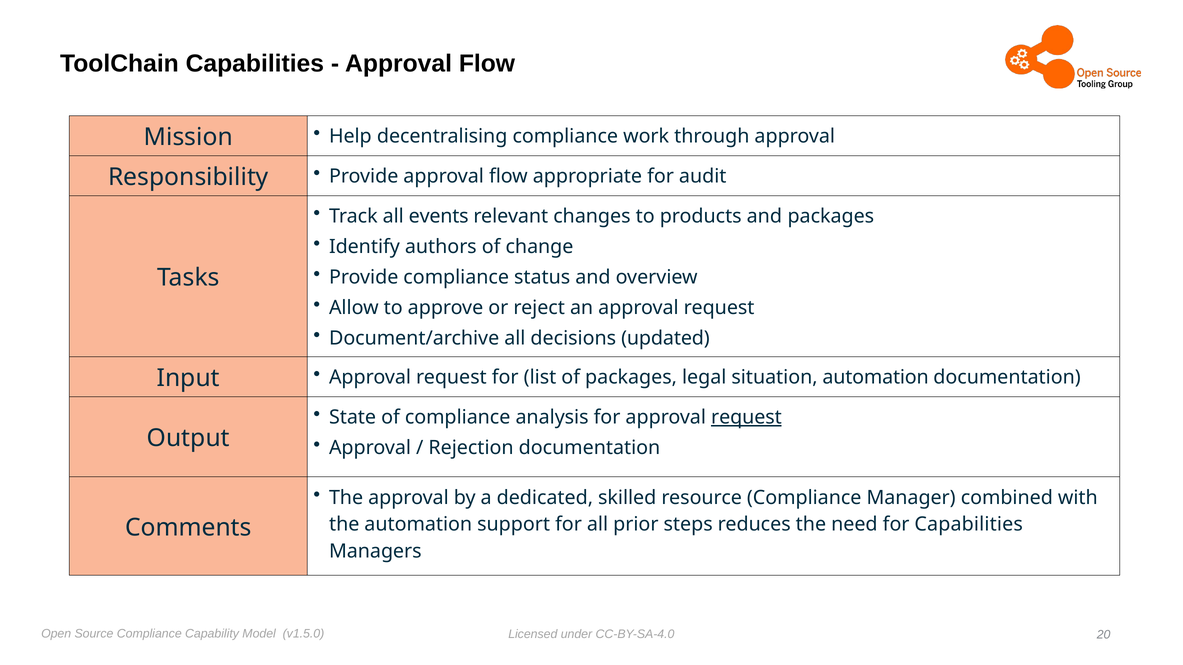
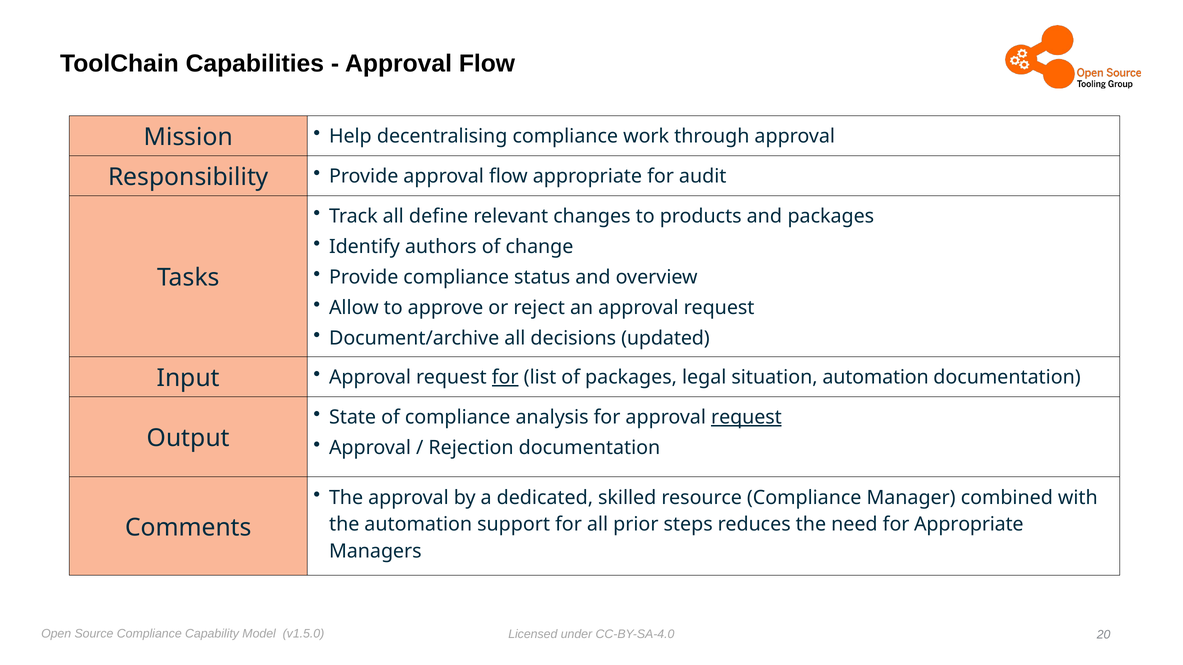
events: events -> define
for at (505, 377) underline: none -> present
for Capabilities: Capabilities -> Appropriate
